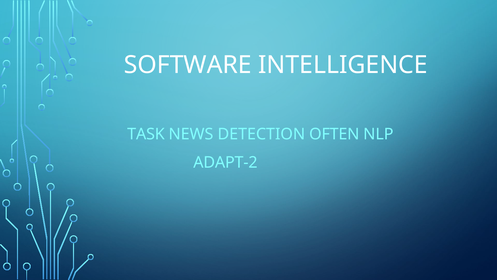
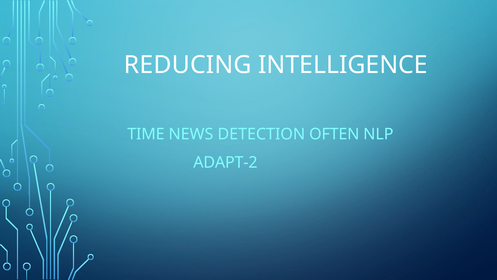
SOFTWARE: SOFTWARE -> REDUCING
TASK: TASK -> TIME
